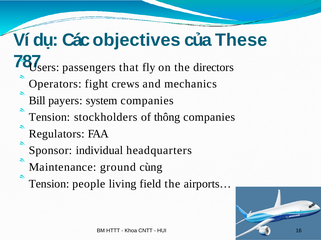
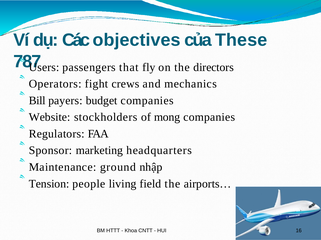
system: system -> budget
Tension at (49, 118): Tension -> Website
thông: thông -> mong
individual: individual -> marketing
cùng: cùng -> nhập
